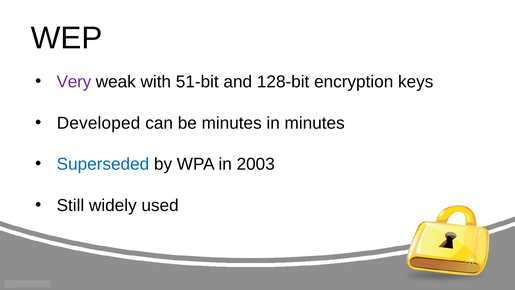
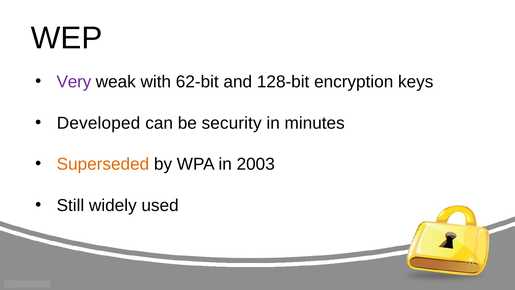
51-bit: 51-bit -> 62-bit
be minutes: minutes -> security
Superseded colour: blue -> orange
